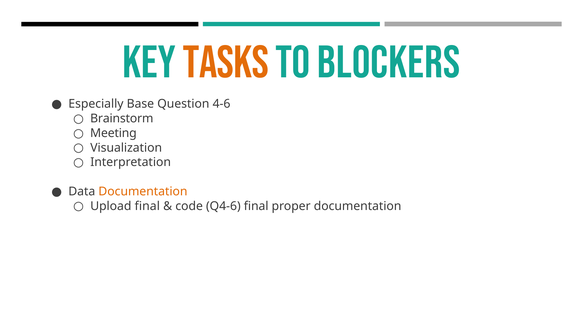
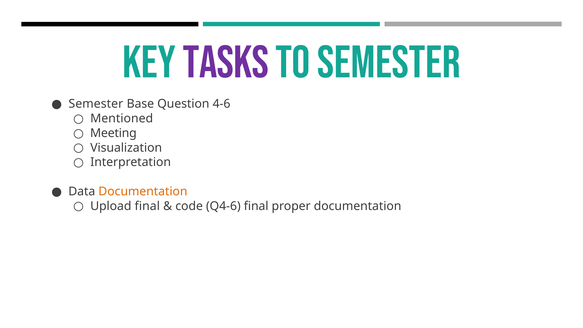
Tasks colour: orange -> purple
to Blockers: Blockers -> Semester
Especially at (96, 104): Especially -> Semester
Brainstorm: Brainstorm -> Mentioned
